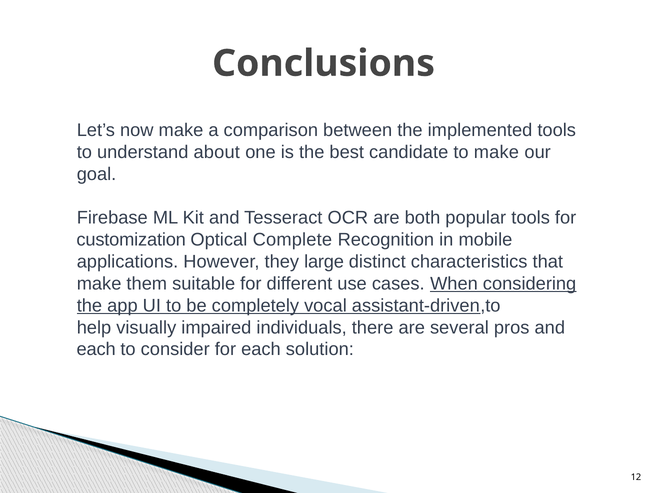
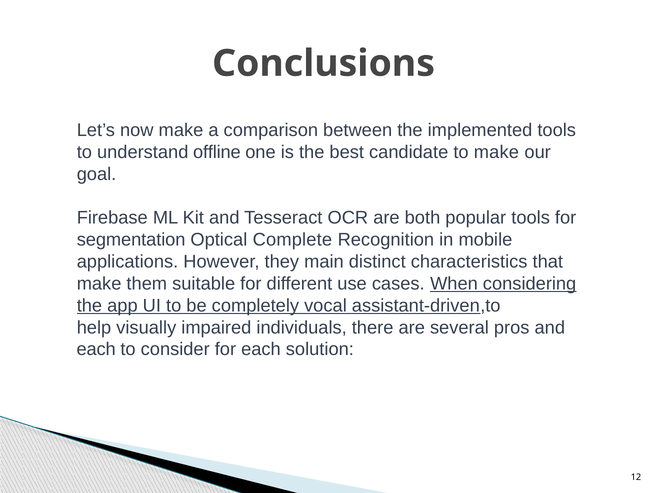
about: about -> offline
customization: customization -> segmentation
large: large -> main
